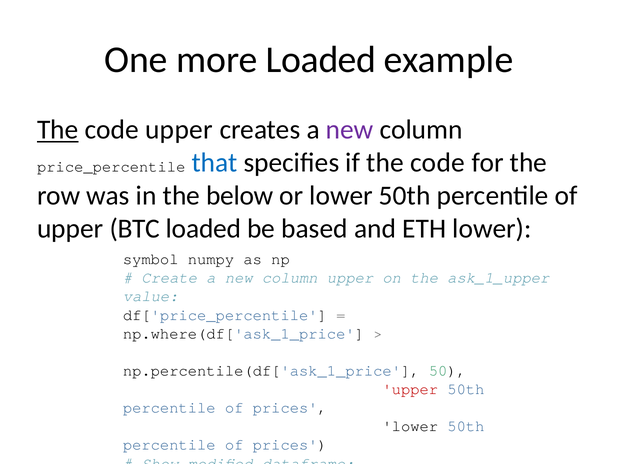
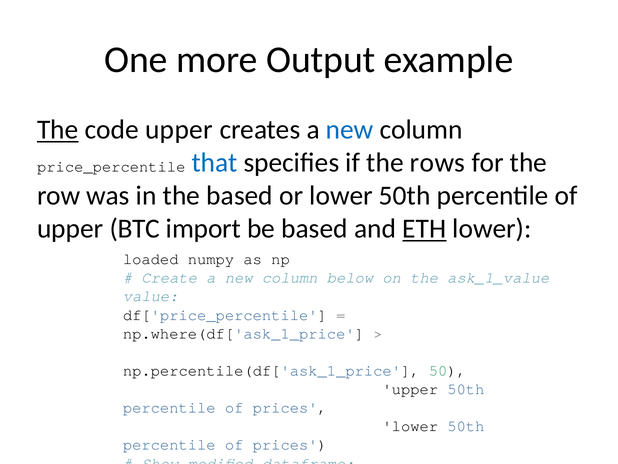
more Loaded: Loaded -> Output
new at (350, 130) colour: purple -> blue
if the code: code -> rows
the below: below -> based
BTC loaded: loaded -> import
ETH at (424, 229) underline: none -> present
symbol at (151, 259): symbol -> loaded
column upper: upper -> below
ask_1_upper: ask_1_upper -> ask_1_value
upper at (410, 389) colour: red -> black
